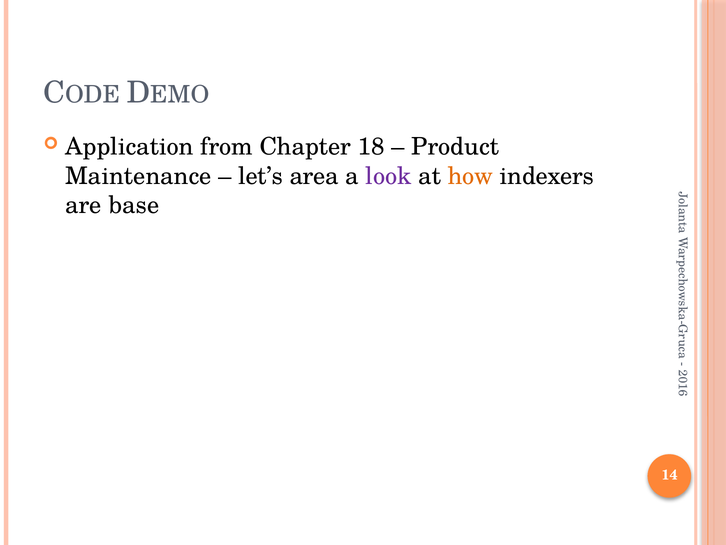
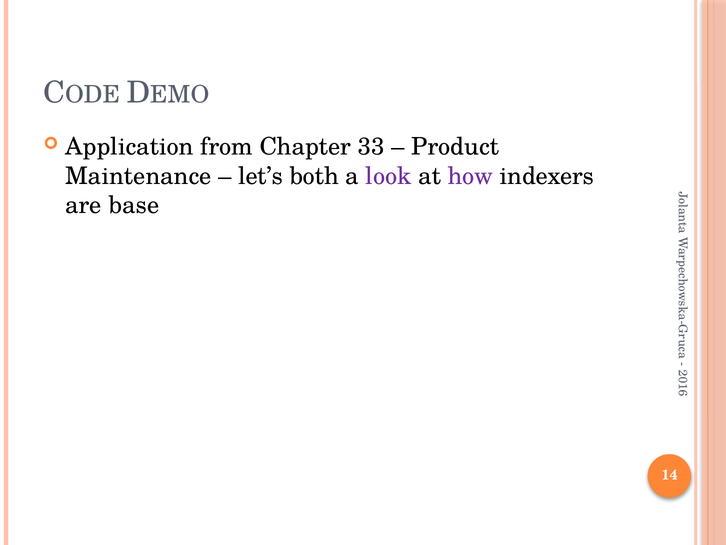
18: 18 -> 33
area: area -> both
how colour: orange -> purple
